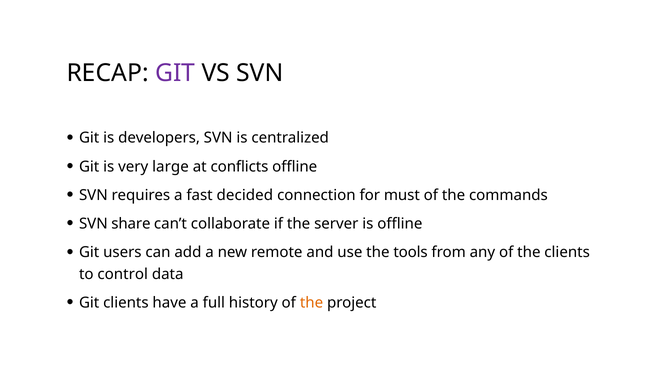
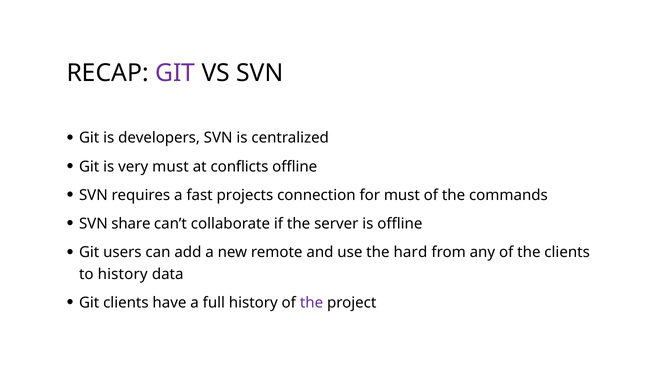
very large: large -> must
decided: decided -> projects
tools: tools -> hard
to control: control -> history
the at (312, 303) colour: orange -> purple
